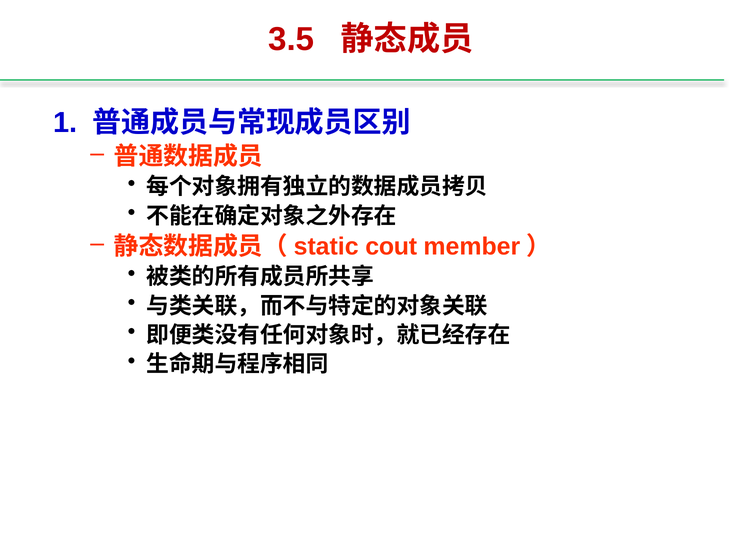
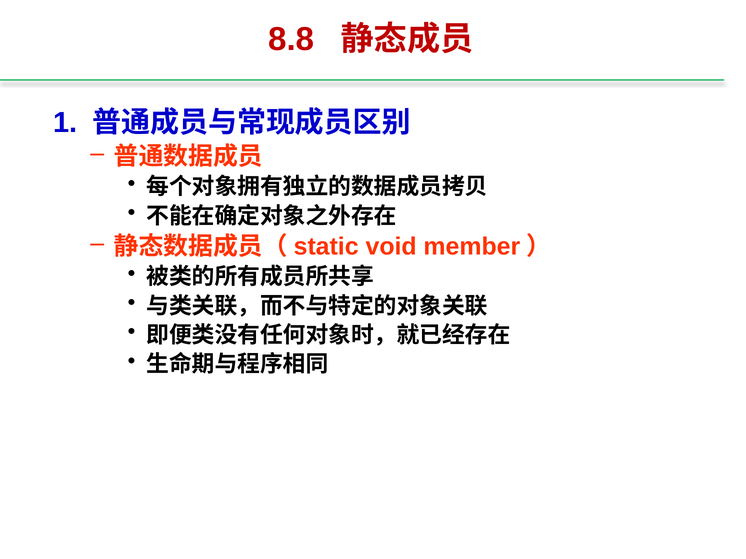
3.5: 3.5 -> 8.8
cout: cout -> void
